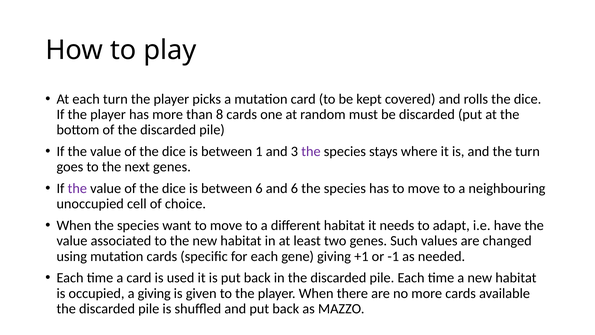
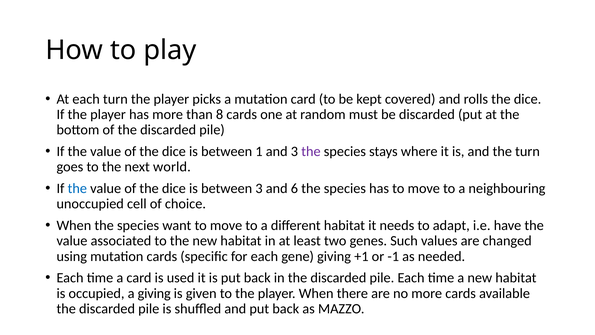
next genes: genes -> world
the at (77, 188) colour: purple -> blue
between 6: 6 -> 3
